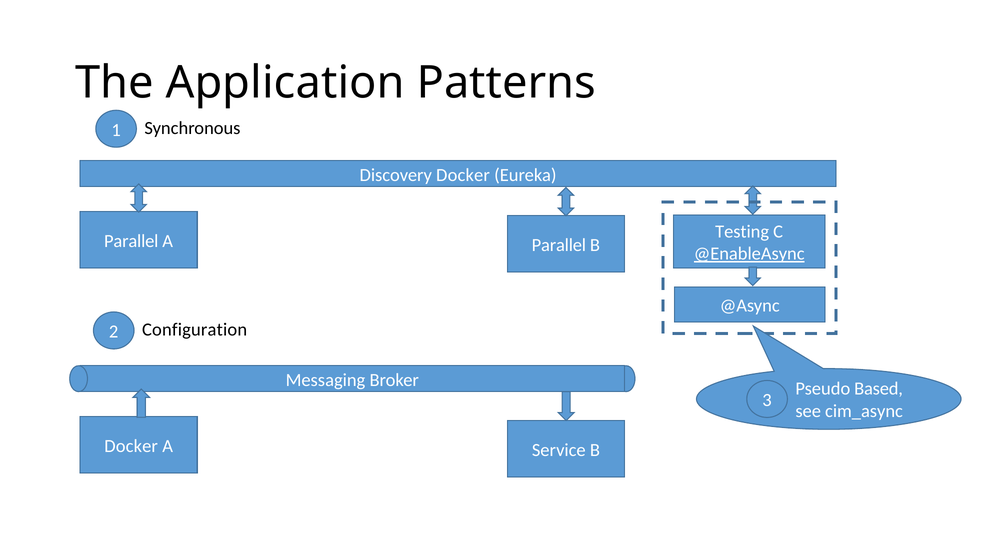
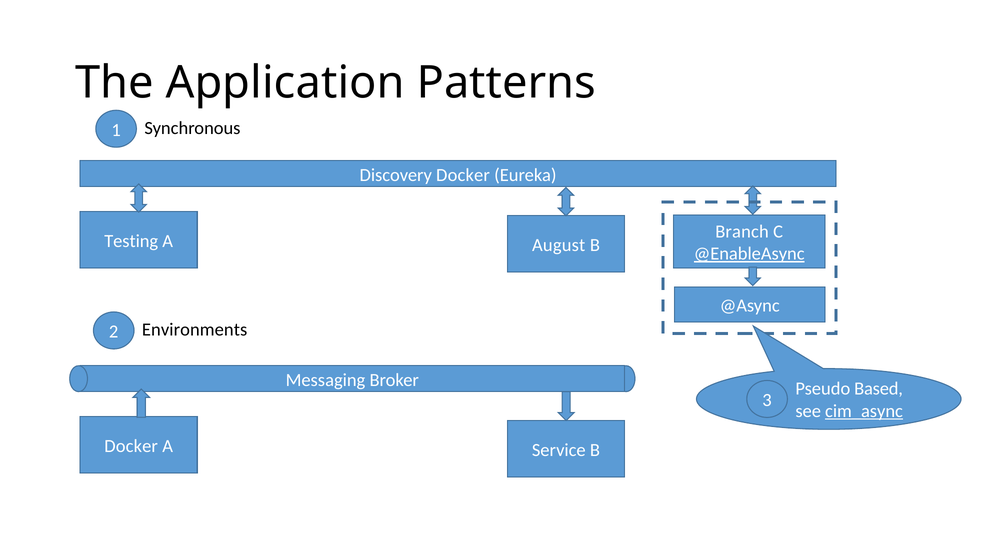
Testing: Testing -> Branch
Parallel at (131, 241): Parallel -> Testing
A Parallel: Parallel -> August
Configuration: Configuration -> Environments
cim_async underline: none -> present
